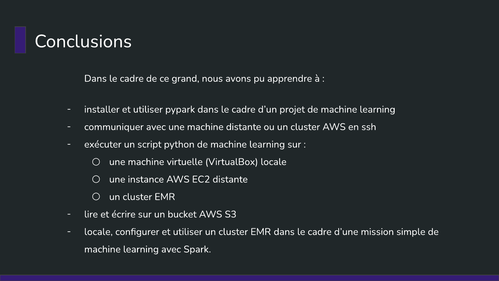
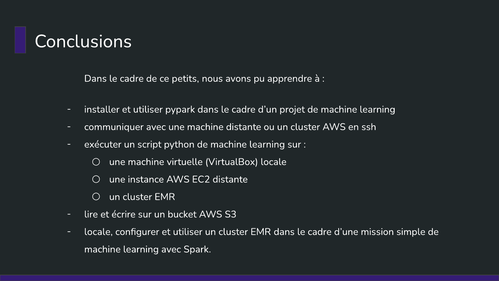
grand: grand -> petits
